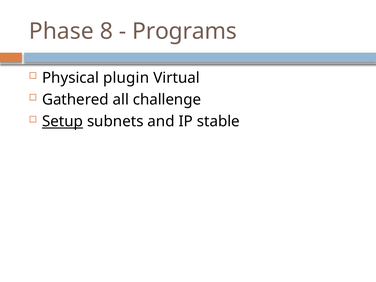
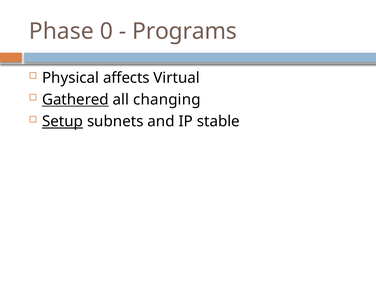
8: 8 -> 0
plugin: plugin -> affects
Gathered underline: none -> present
challenge: challenge -> changing
